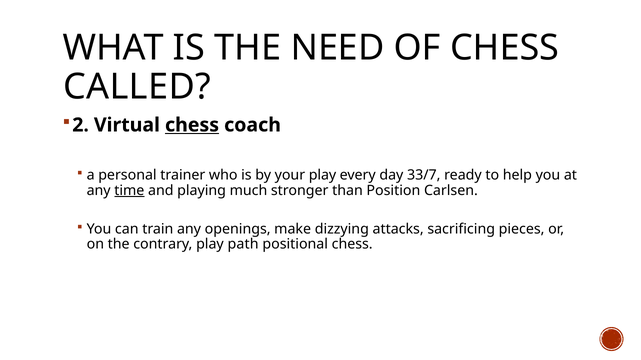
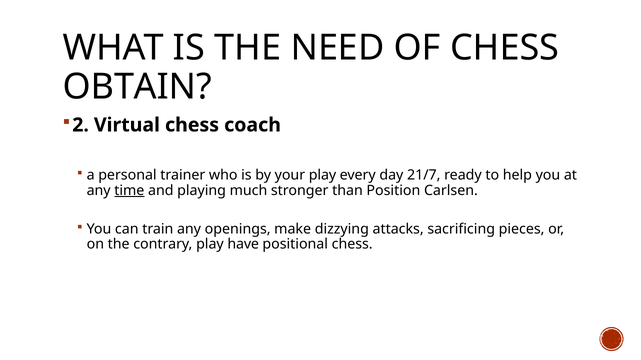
CALLED: CALLED -> OBTAIN
chess at (192, 125) underline: present -> none
33/7: 33/7 -> 21/7
path: path -> have
